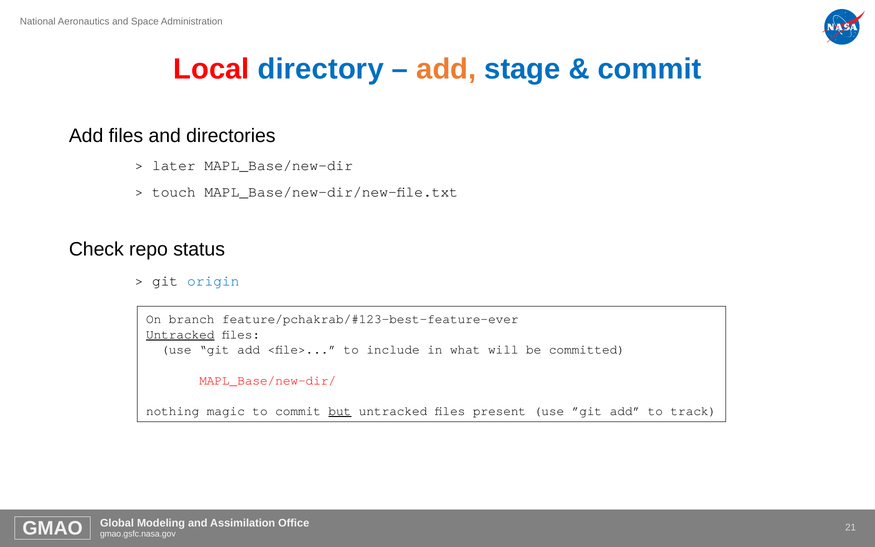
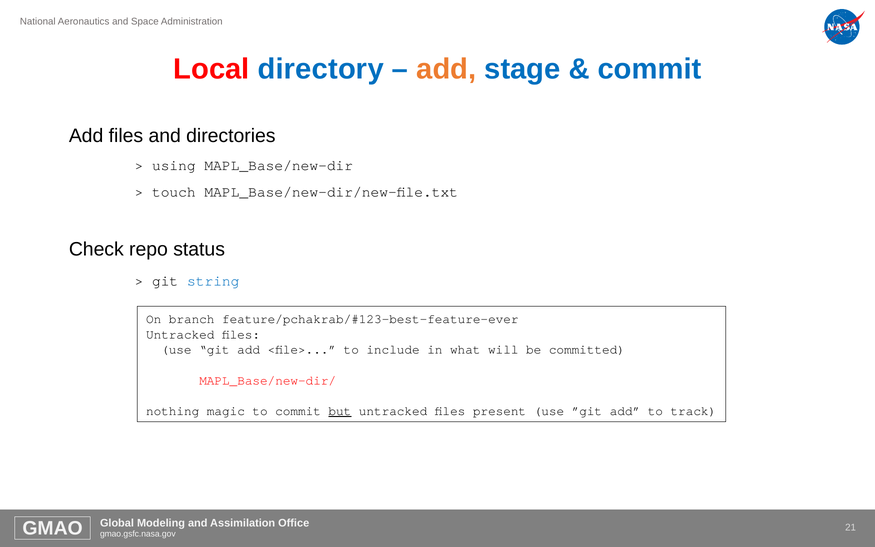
later: later -> using
origin: origin -> string
Untracked at (180, 334) underline: present -> none
